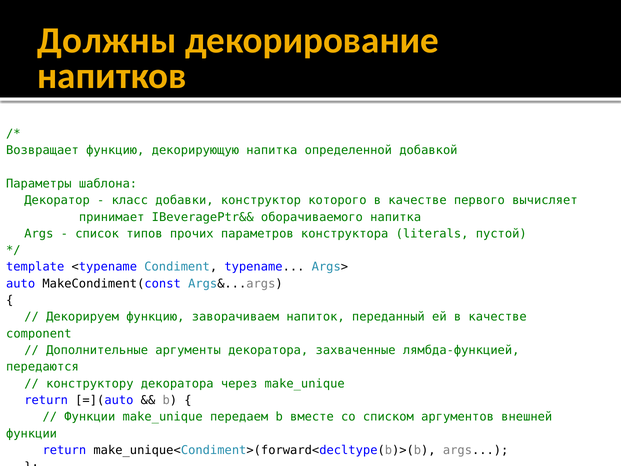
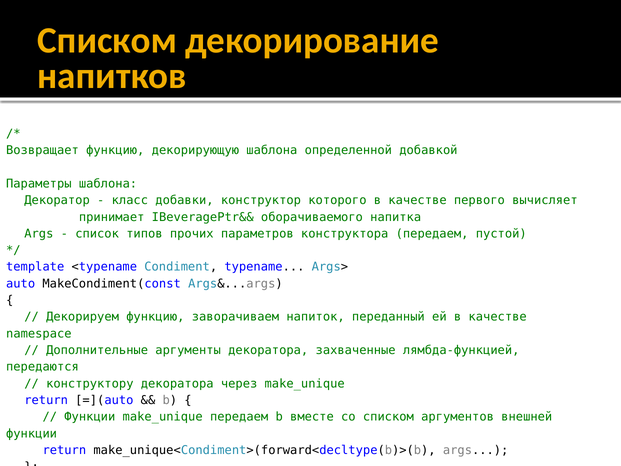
Должны at (107, 41): Должны -> Списком
декорирующую напитка: напитка -> шаблона
конструктора literals: literals -> передаем
component: component -> namespace
